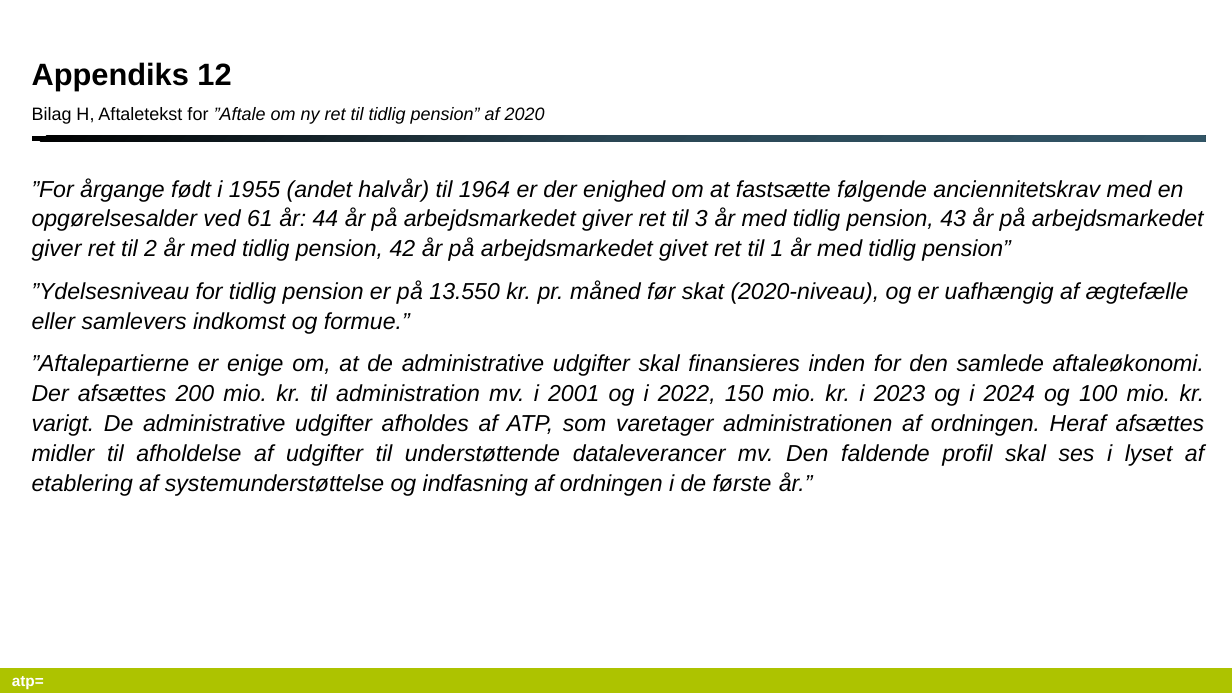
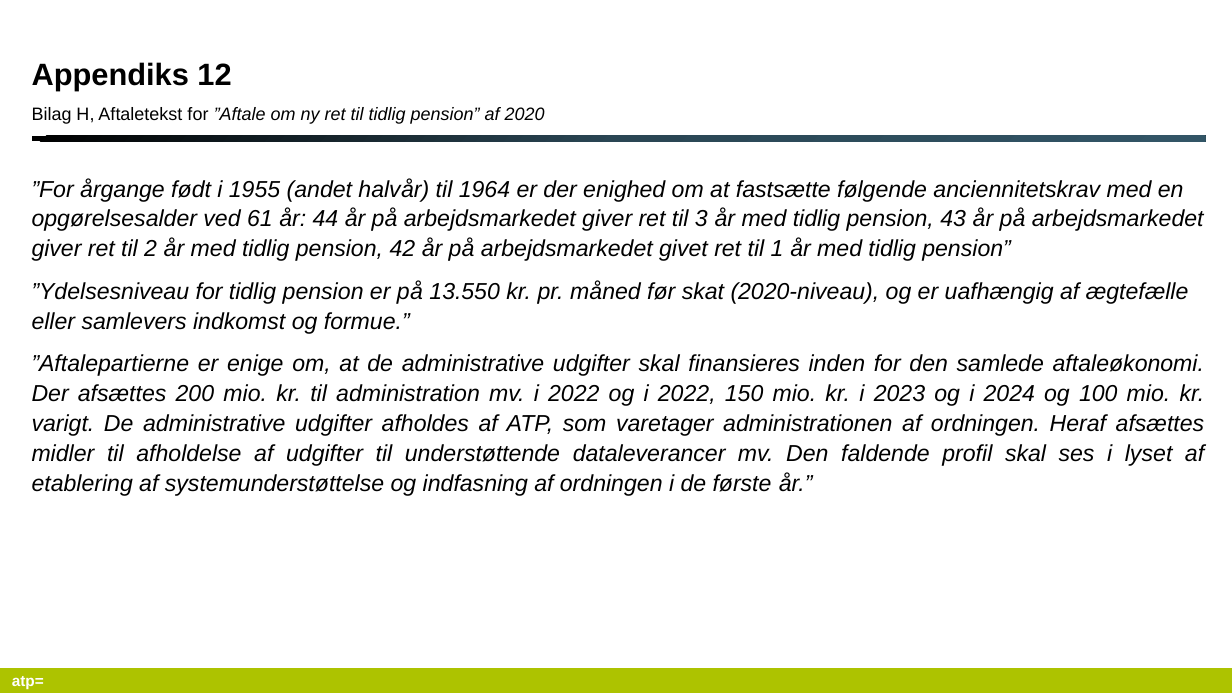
mv i 2001: 2001 -> 2022
